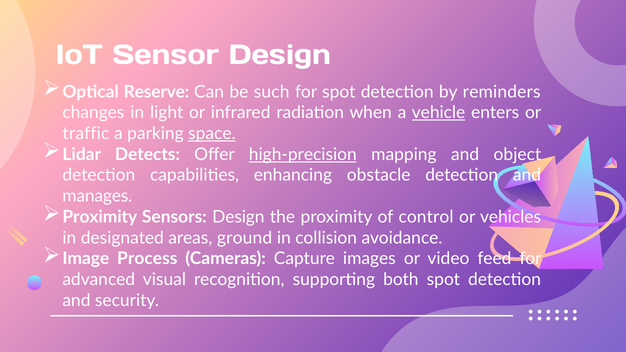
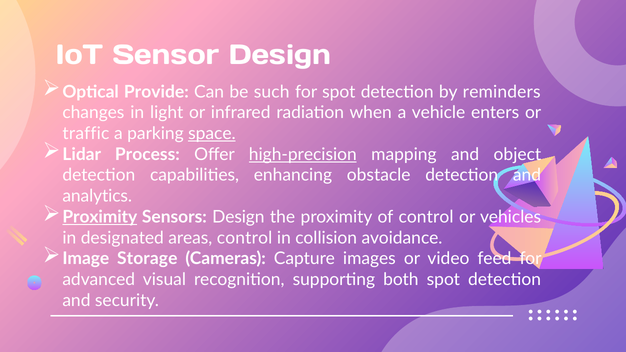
Reserve: Reserve -> Provide
vehicle underline: present -> none
Detects: Detects -> Process
manages: manages -> analytics
Proximity at (100, 217) underline: none -> present
areas ground: ground -> control
Process: Process -> Storage
